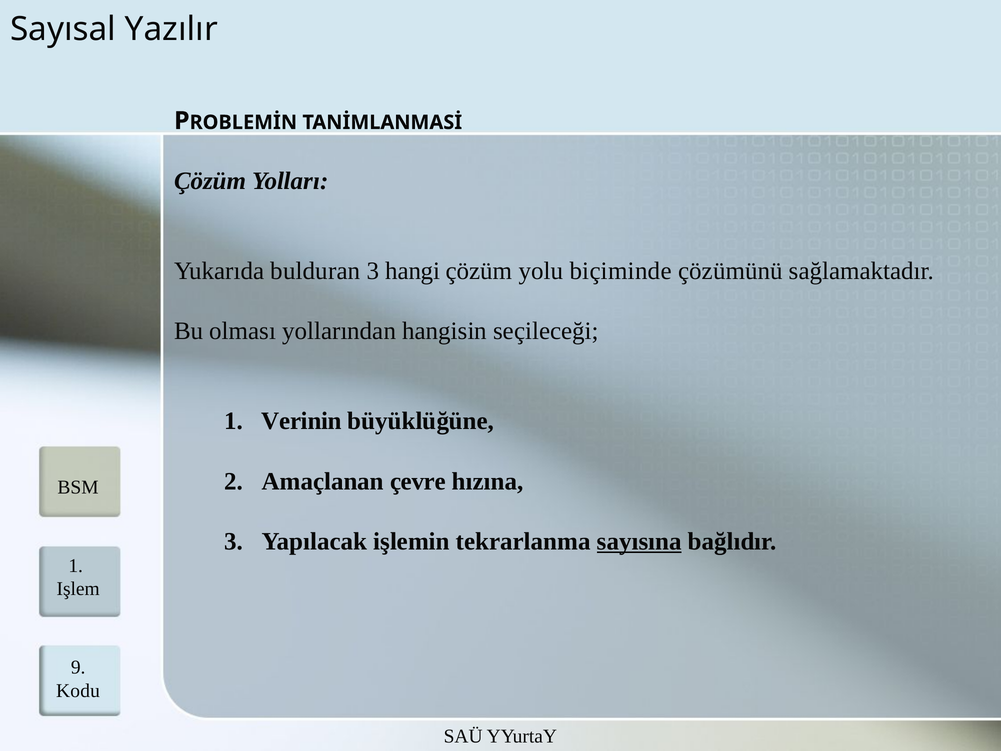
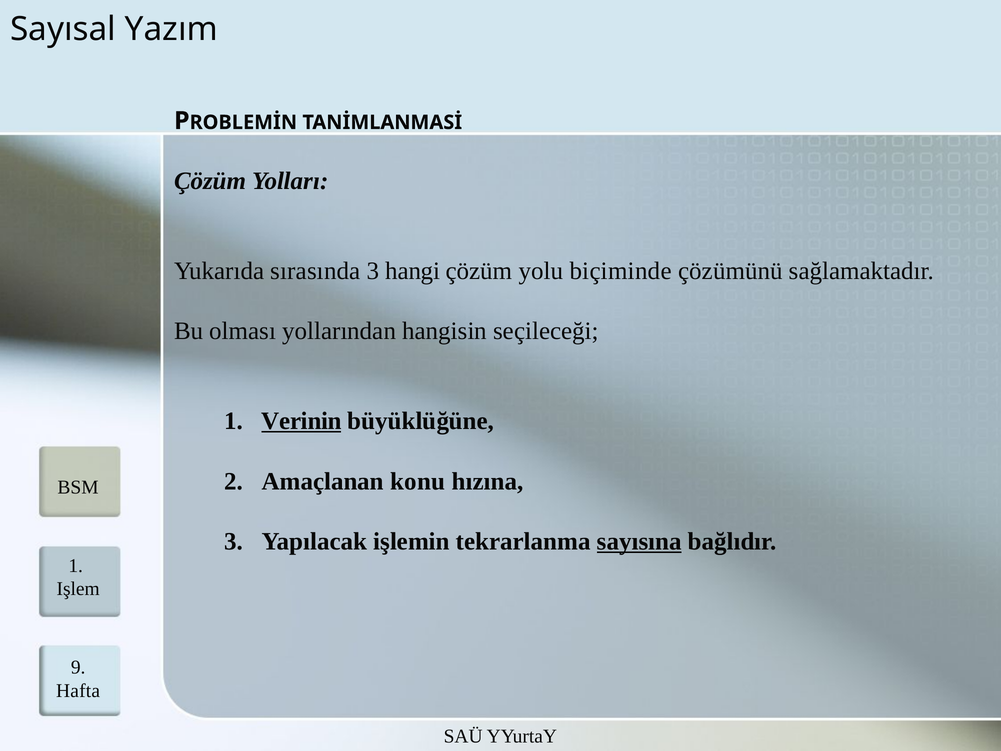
Yazılır: Yazılır -> Yazım
bulduran: bulduran -> sırasında
Verinin underline: none -> present
çevre: çevre -> konu
Kodu: Kodu -> Hafta
